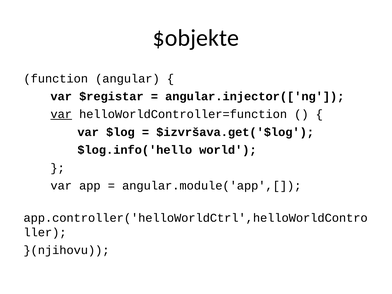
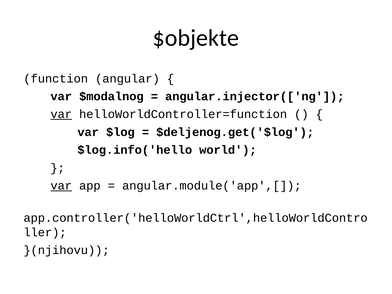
$registar: $registar -> $modalnog
$izvršava.get('$log: $izvršava.get('$log -> $deljenog.get('$log
var at (61, 186) underline: none -> present
